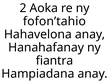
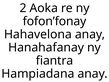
fofon’tahio: fofon’tahio -> fofon’fonay
